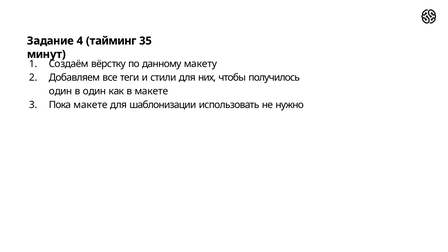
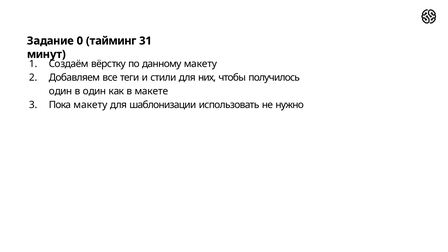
4: 4 -> 0
35: 35 -> 31
Пока макете: макете -> макету
